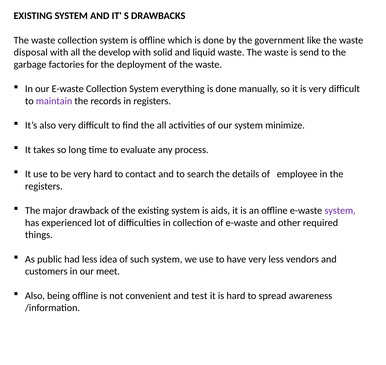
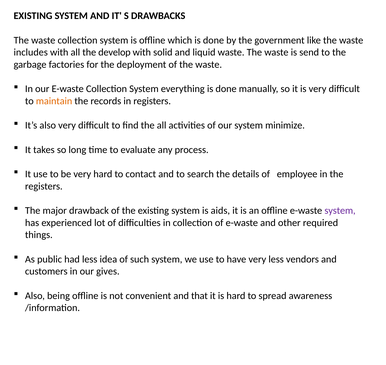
disposal: disposal -> includes
maintain colour: purple -> orange
meet: meet -> gives
test: test -> that
